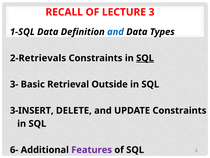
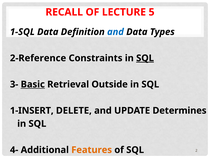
3: 3 -> 5
2-Retrievals: 2-Retrievals -> 2-Reference
Basic underline: none -> present
3-INSERT: 3-INSERT -> 1-INSERT
UPDATE Constraints: Constraints -> Determines
6-: 6- -> 4-
Features colour: purple -> orange
